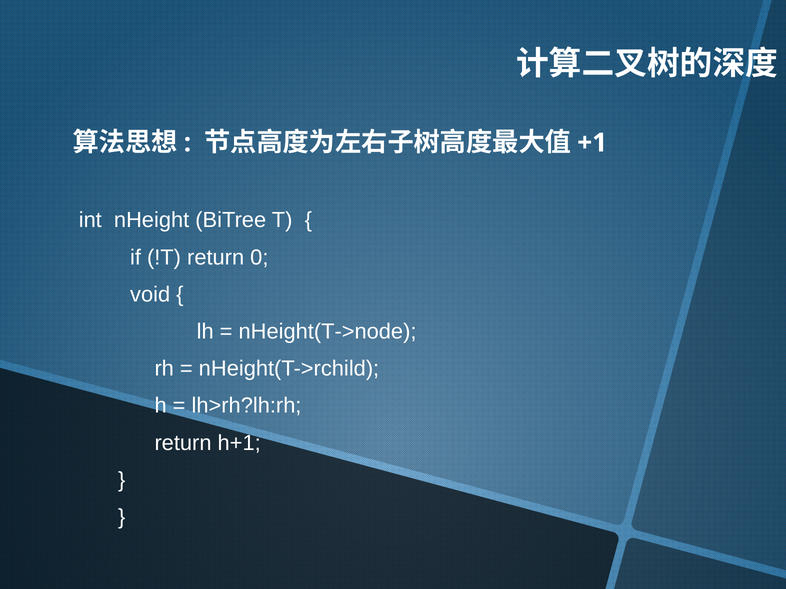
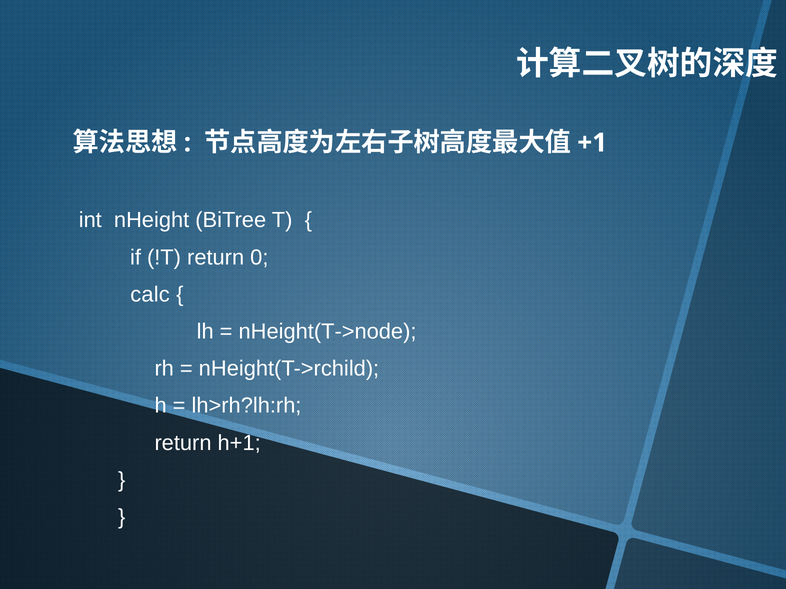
void: void -> calc
